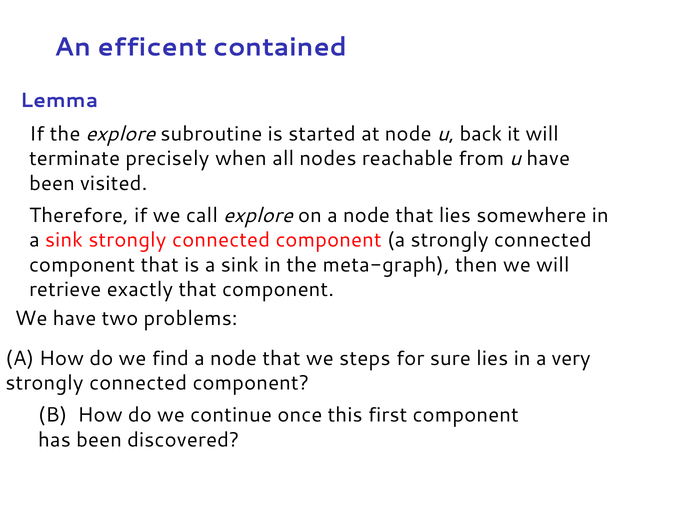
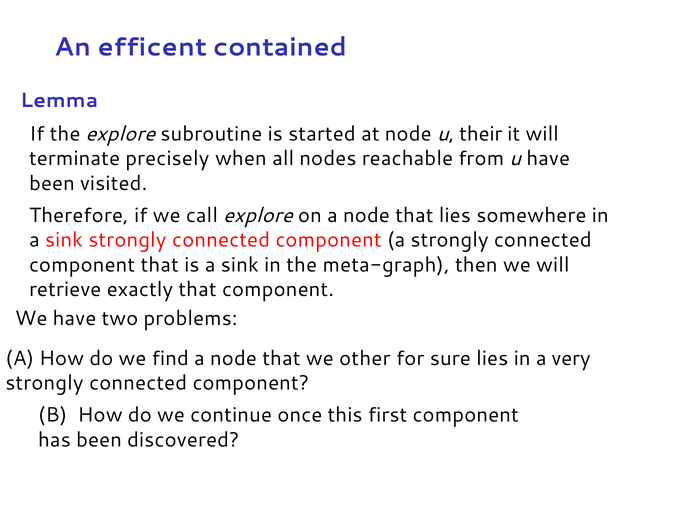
back: back -> their
steps: steps -> other
